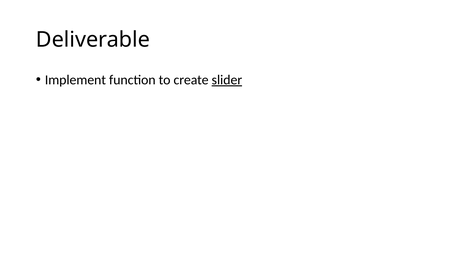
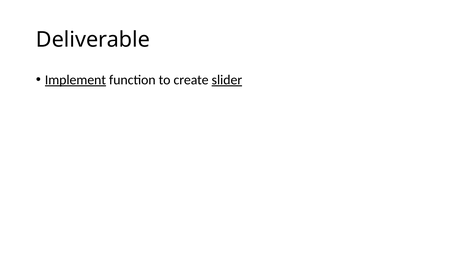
Implement underline: none -> present
